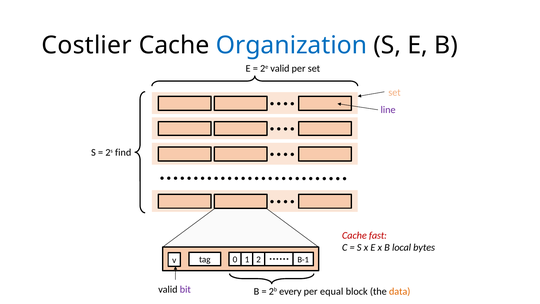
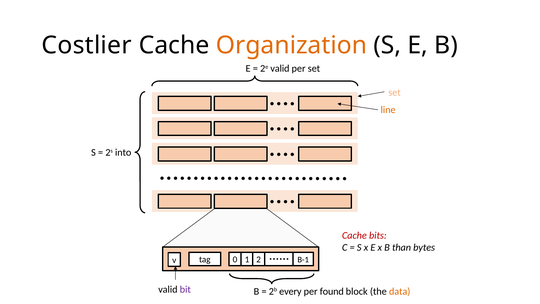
Organization colour: blue -> orange
line colour: purple -> orange
find: find -> into
fast: fast -> bits
local: local -> than
equal: equal -> found
